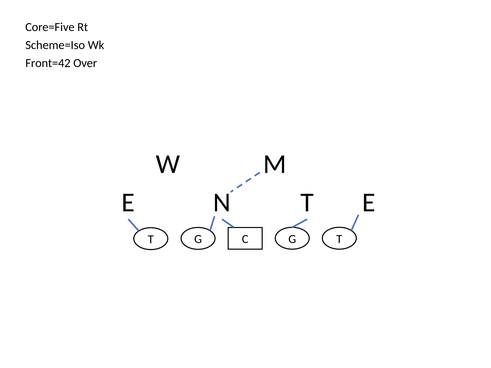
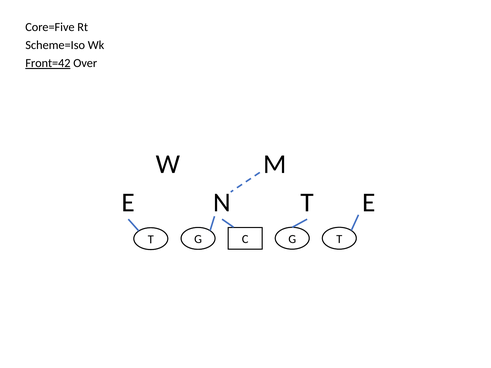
Front=42 underline: none -> present
